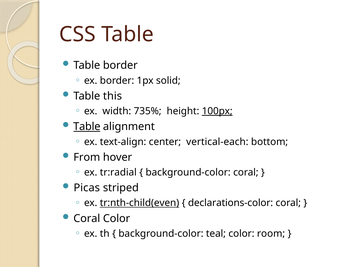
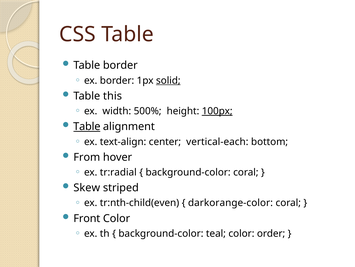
solid underline: none -> present
735%: 735% -> 500%
Picas: Picas -> Skew
tr:nth-child(even underline: present -> none
declarations-color: declarations-color -> darkorange-color
Coral at (87, 218): Coral -> Front
room: room -> order
